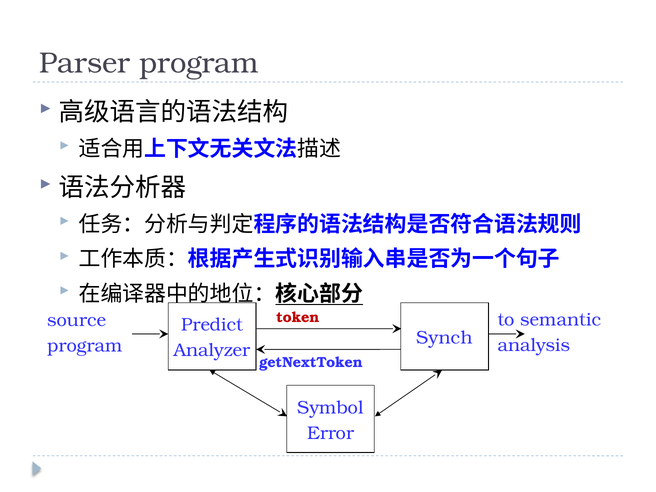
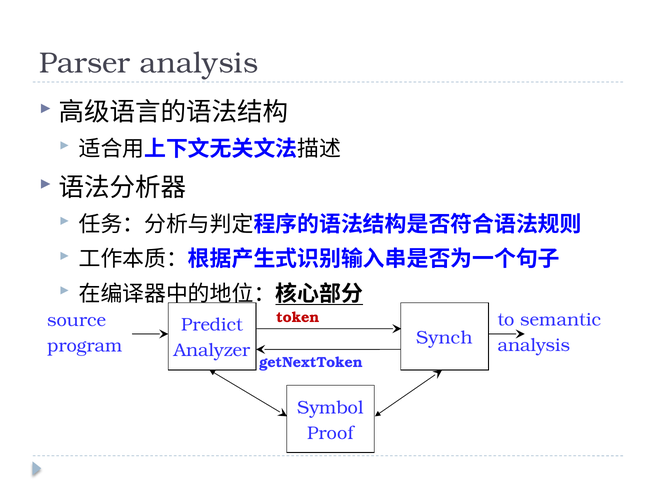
Parser program: program -> analysis
Error: Error -> Proof
